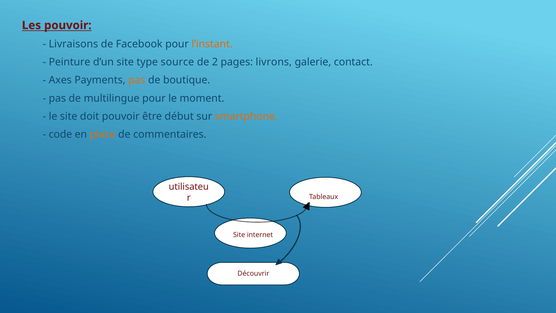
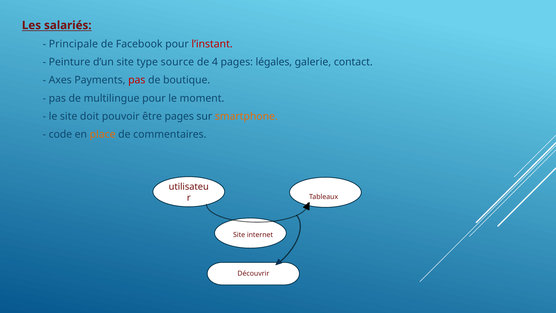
Les pouvoir: pouvoir -> salariés
Livraisons: Livraisons -> Principale
l’instant colour: orange -> red
2: 2 -> 4
livrons: livrons -> légales
pas at (137, 80) colour: orange -> red
être début: début -> pages
